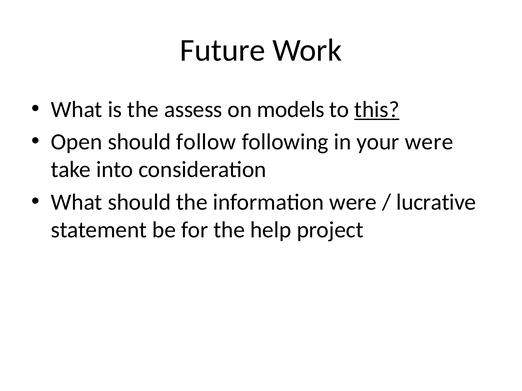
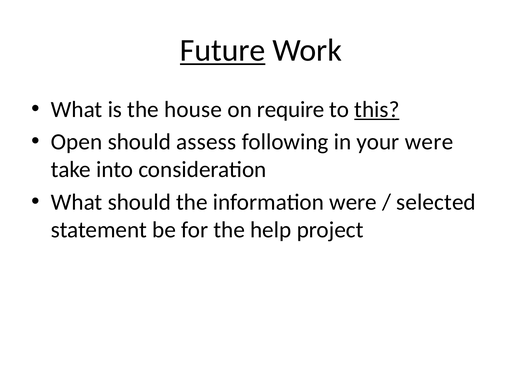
Future underline: none -> present
assess: assess -> house
models: models -> require
follow: follow -> assess
lucrative: lucrative -> selected
